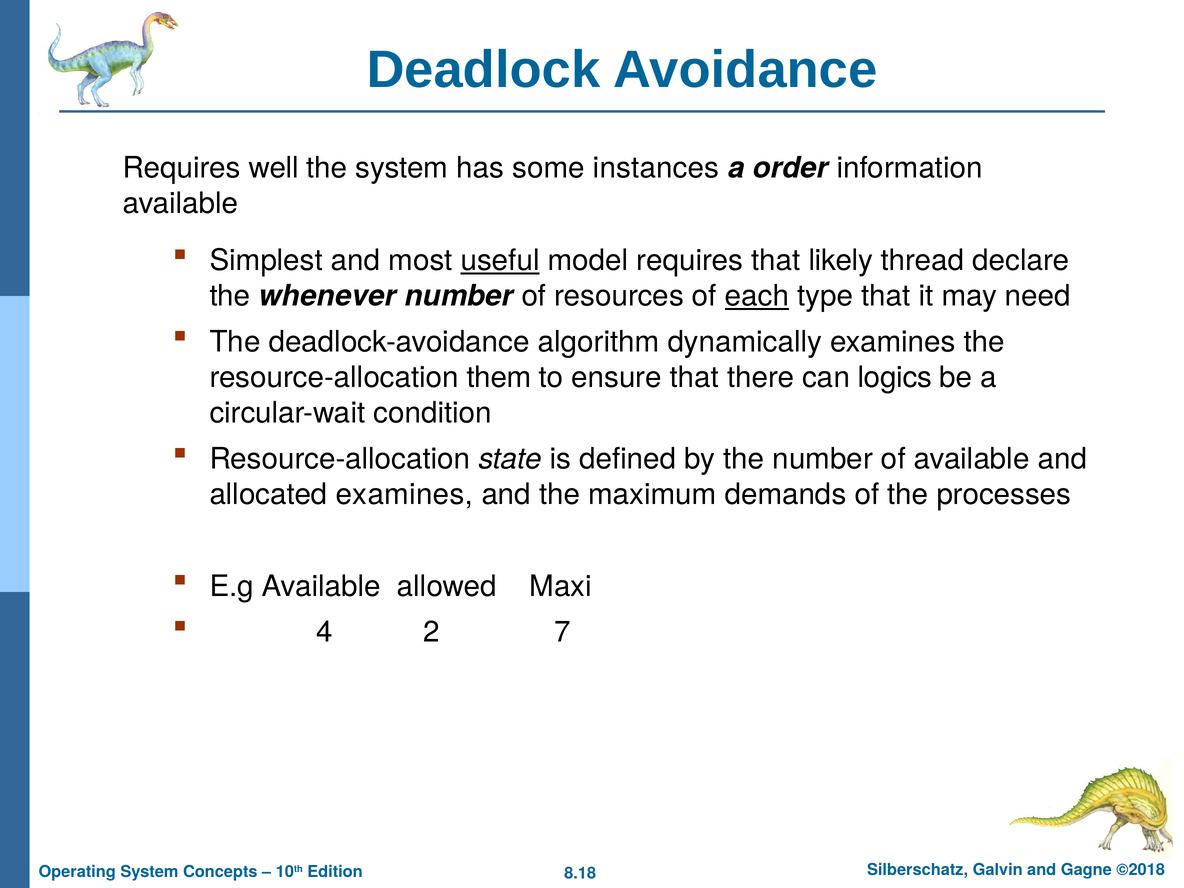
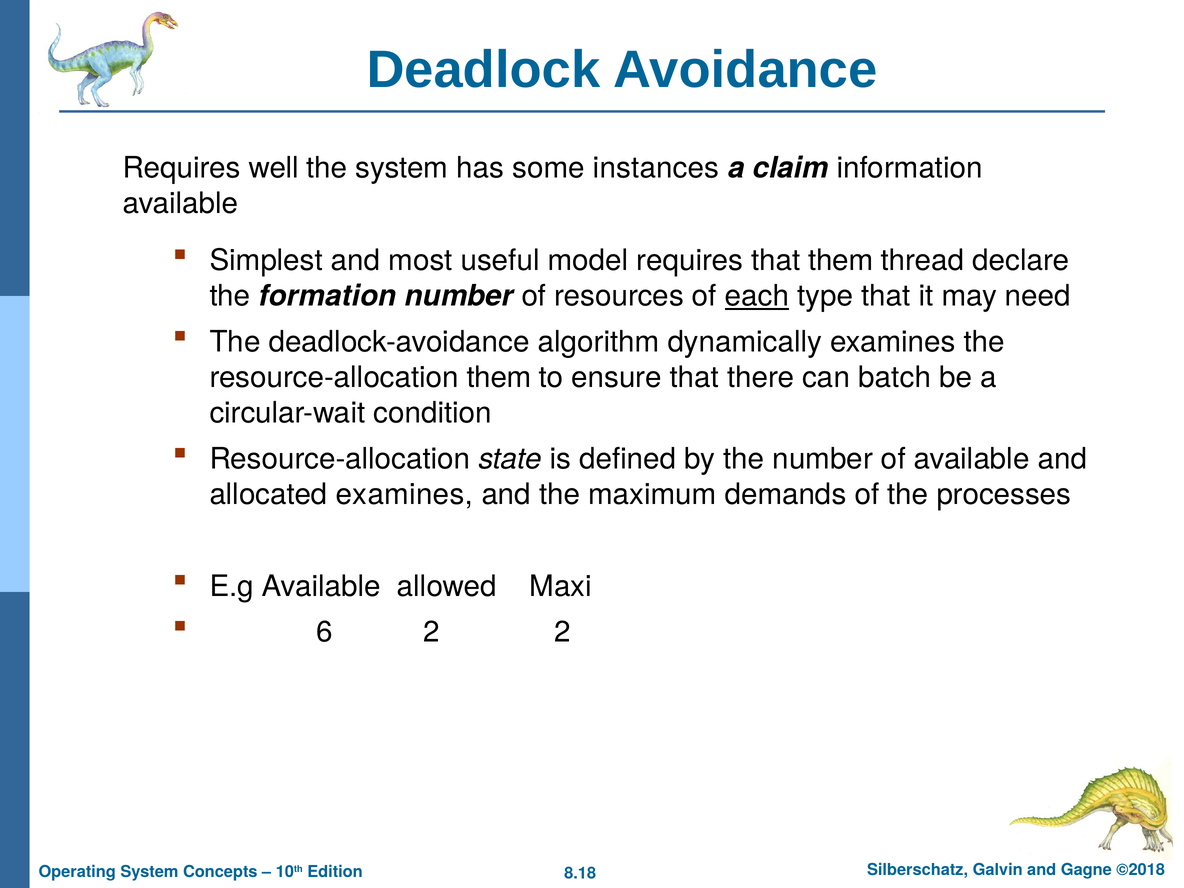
order: order -> claim
useful underline: present -> none
that likely: likely -> them
whenever: whenever -> formation
logics: logics -> batch
4: 4 -> 6
2 7: 7 -> 2
